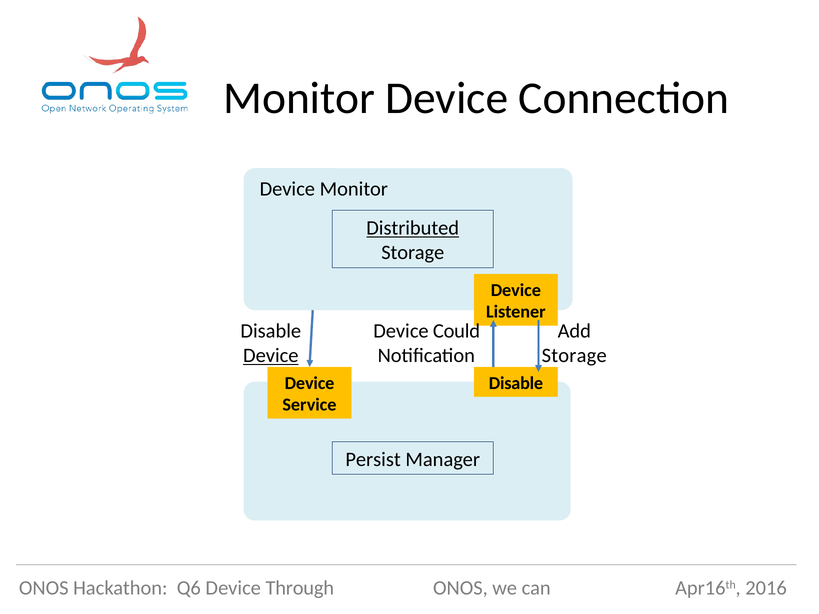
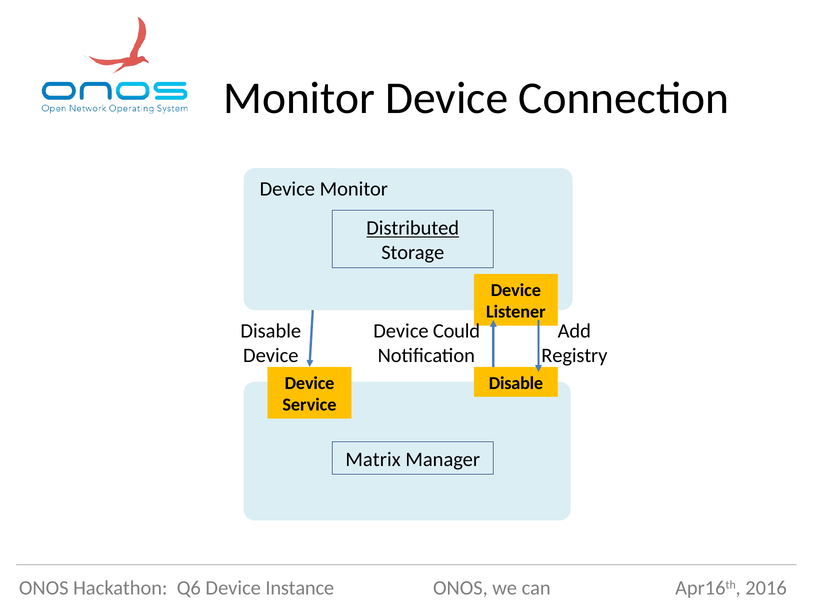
Device at (271, 356) underline: present -> none
Storage at (574, 356): Storage -> Registry
Persist: Persist -> Matrix
Through: Through -> Instance
